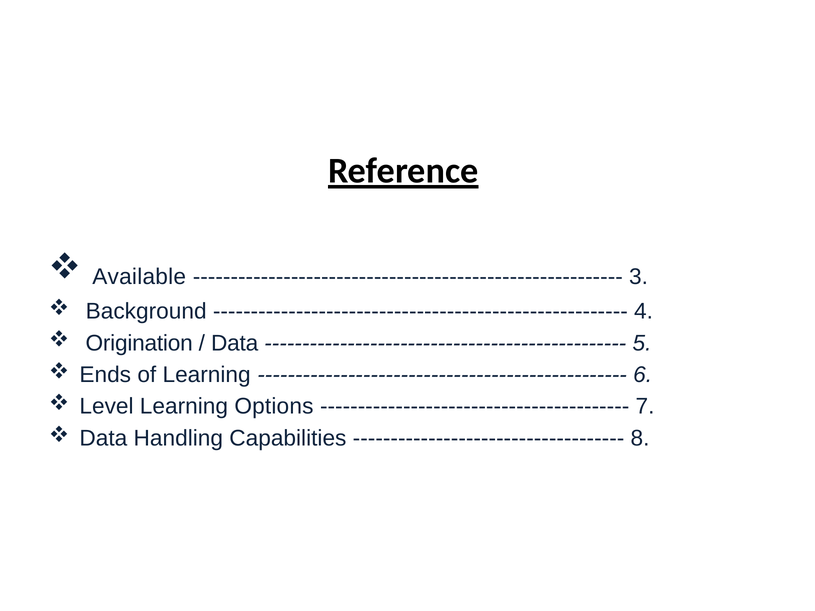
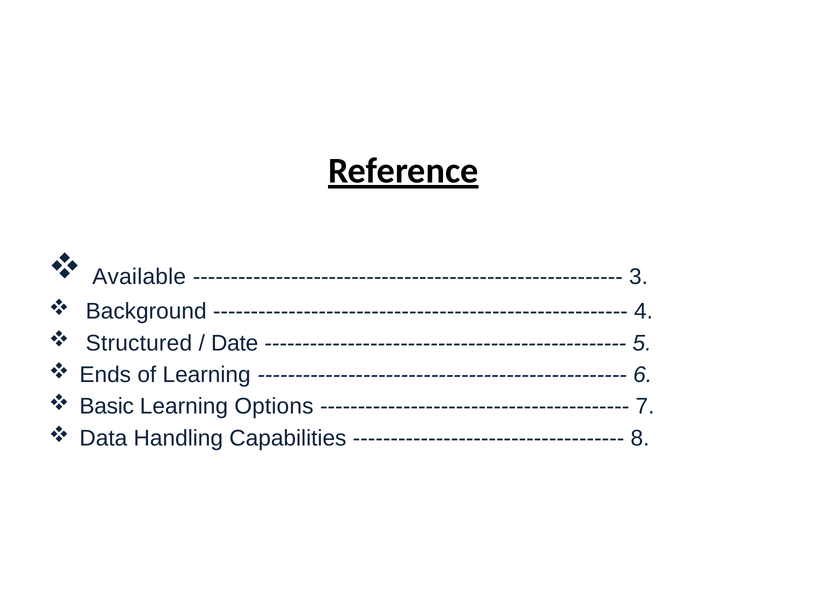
Origination: Origination -> Structured
Data at (235, 343): Data -> Date
Level: Level -> Basic
